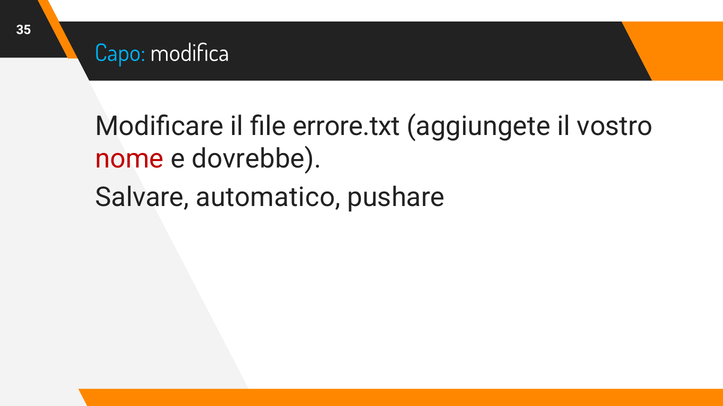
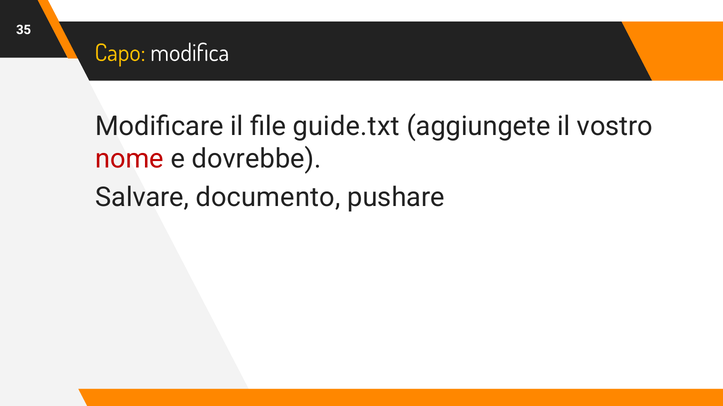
Capo colour: light blue -> yellow
errore.txt: errore.txt -> guide.txt
automatico: automatico -> documento
